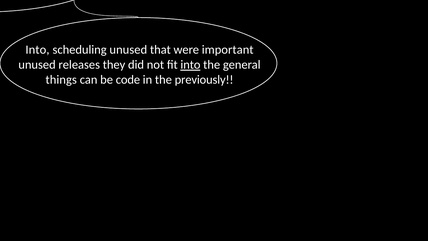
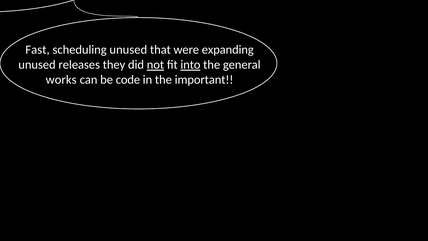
Into at (37, 50): Into -> Fast
important: important -> expanding
not underline: none -> present
things: things -> works
previously: previously -> important
